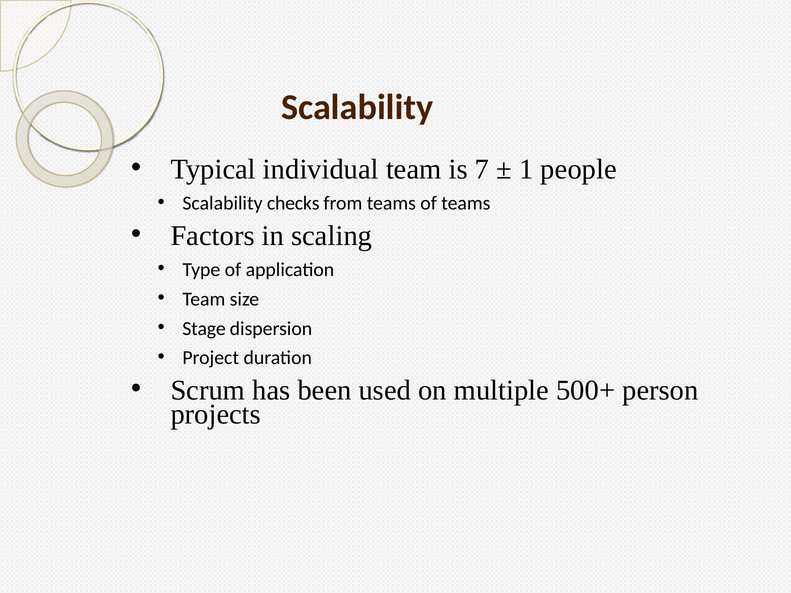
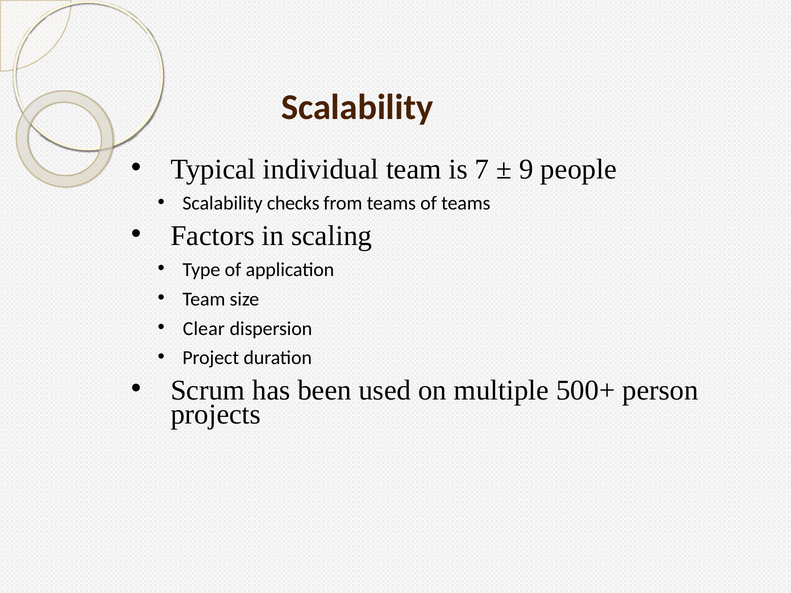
1: 1 -> 9
Stage: Stage -> Clear
